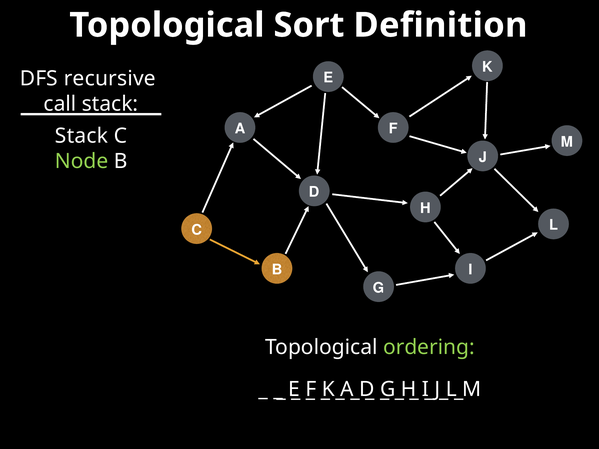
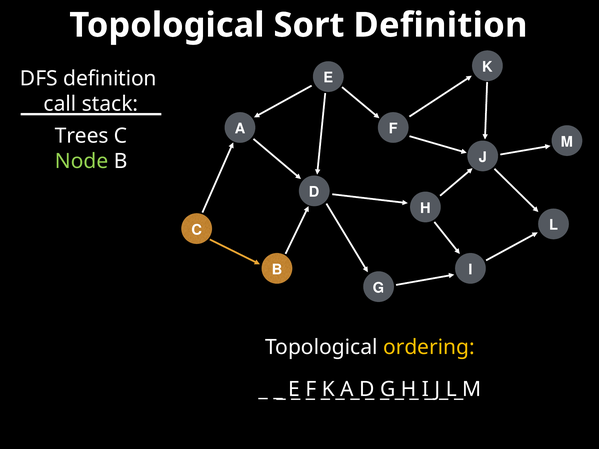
DFS recursive: recursive -> definition
Stack at (82, 136): Stack -> Trees
ordering colour: light green -> yellow
